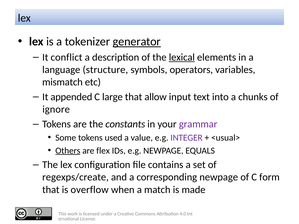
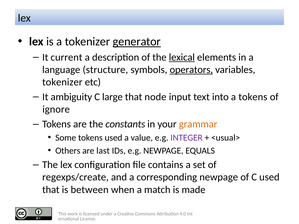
conflict: conflict -> current
operators underline: none -> present
mismatch at (62, 82): mismatch -> tokenizer
appended: appended -> ambiguity
allow: allow -> node
a chunks: chunks -> tokens
grammar colour: purple -> orange
Others underline: present -> none
flex: flex -> last
C form: form -> used
overflow: overflow -> between
